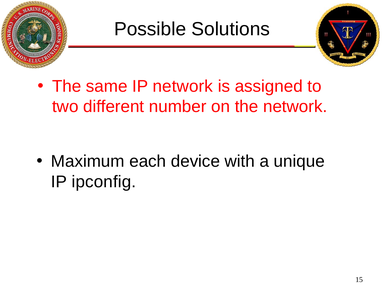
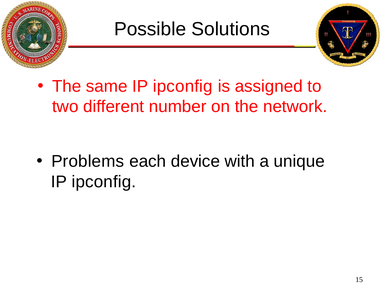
same IP network: network -> ipconfig
Maximum: Maximum -> Problems
